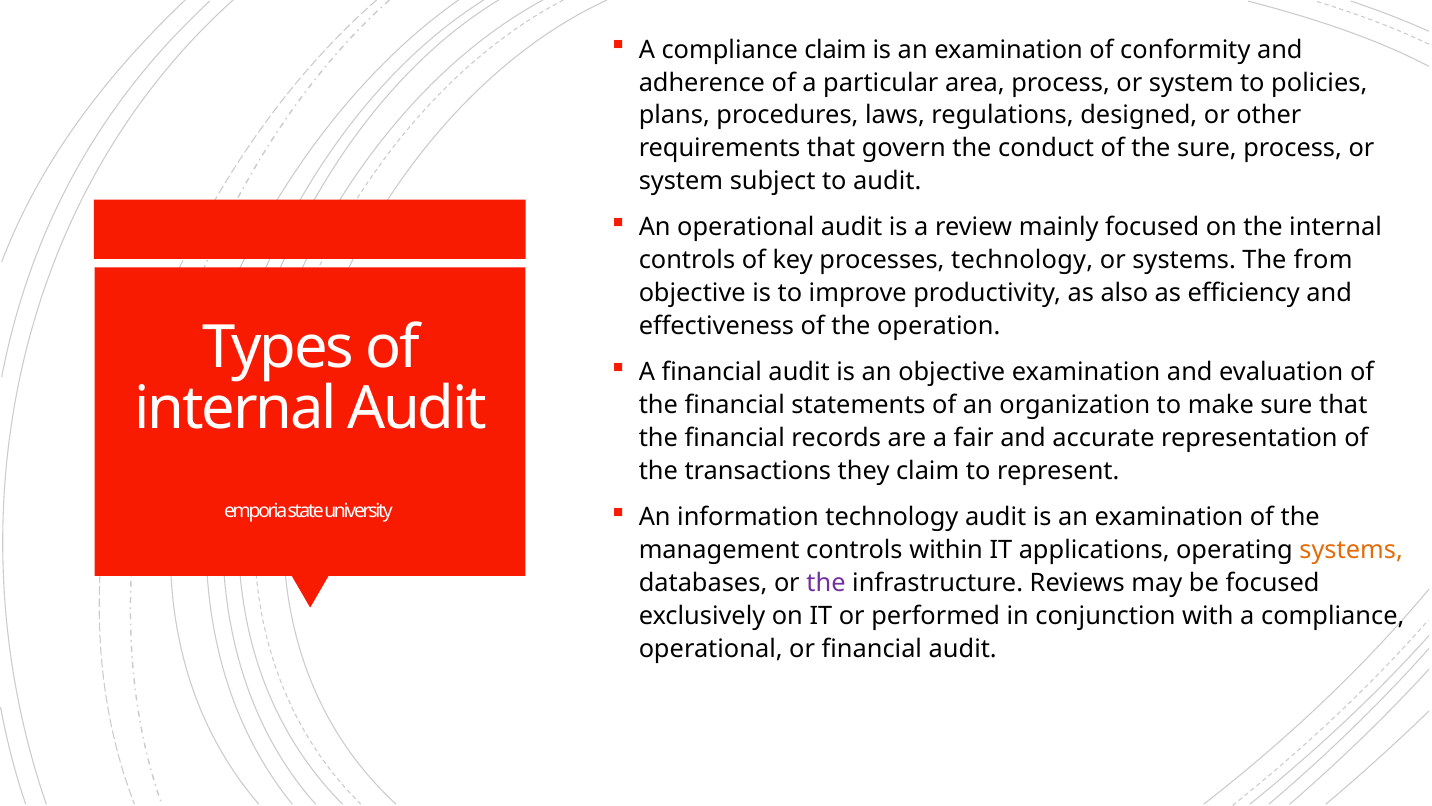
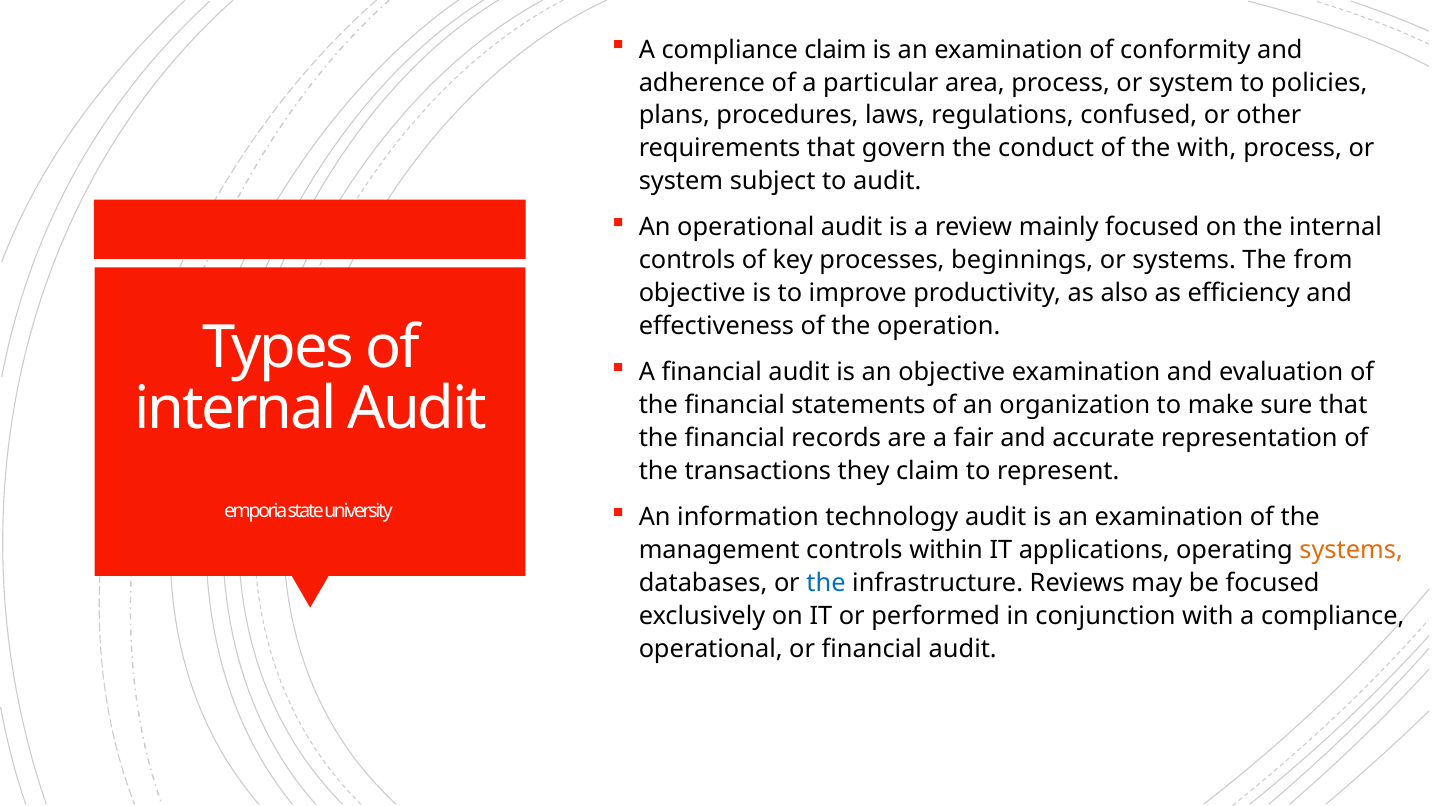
designed: designed -> confused
the sure: sure -> with
processes technology: technology -> beginnings
the at (826, 583) colour: purple -> blue
